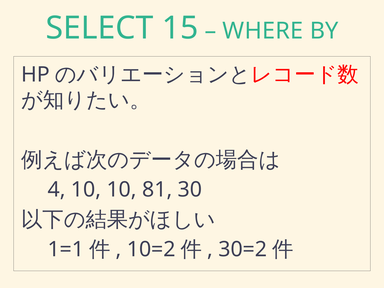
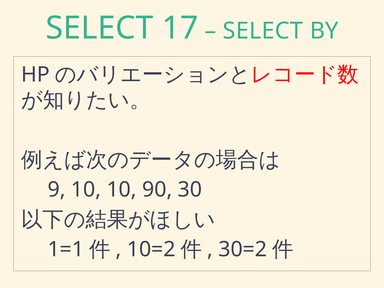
15: 15 -> 17
WHERE at (263, 31): WHERE -> SELECT
4: 4 -> 9
81: 81 -> 90
